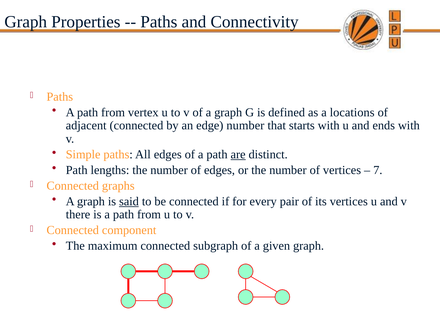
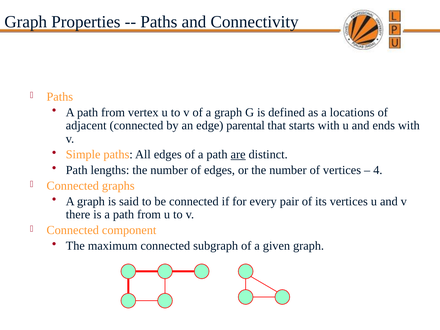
edge number: number -> parental
7: 7 -> 4
said underline: present -> none
